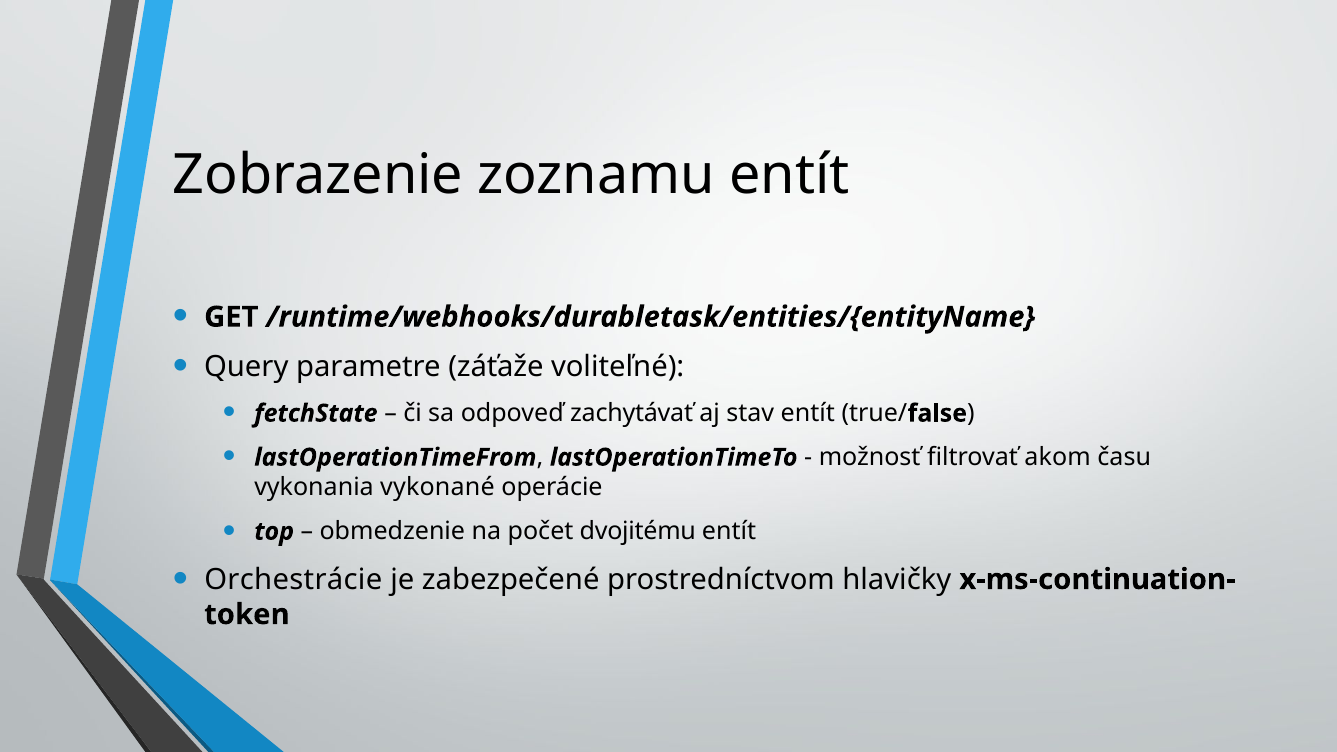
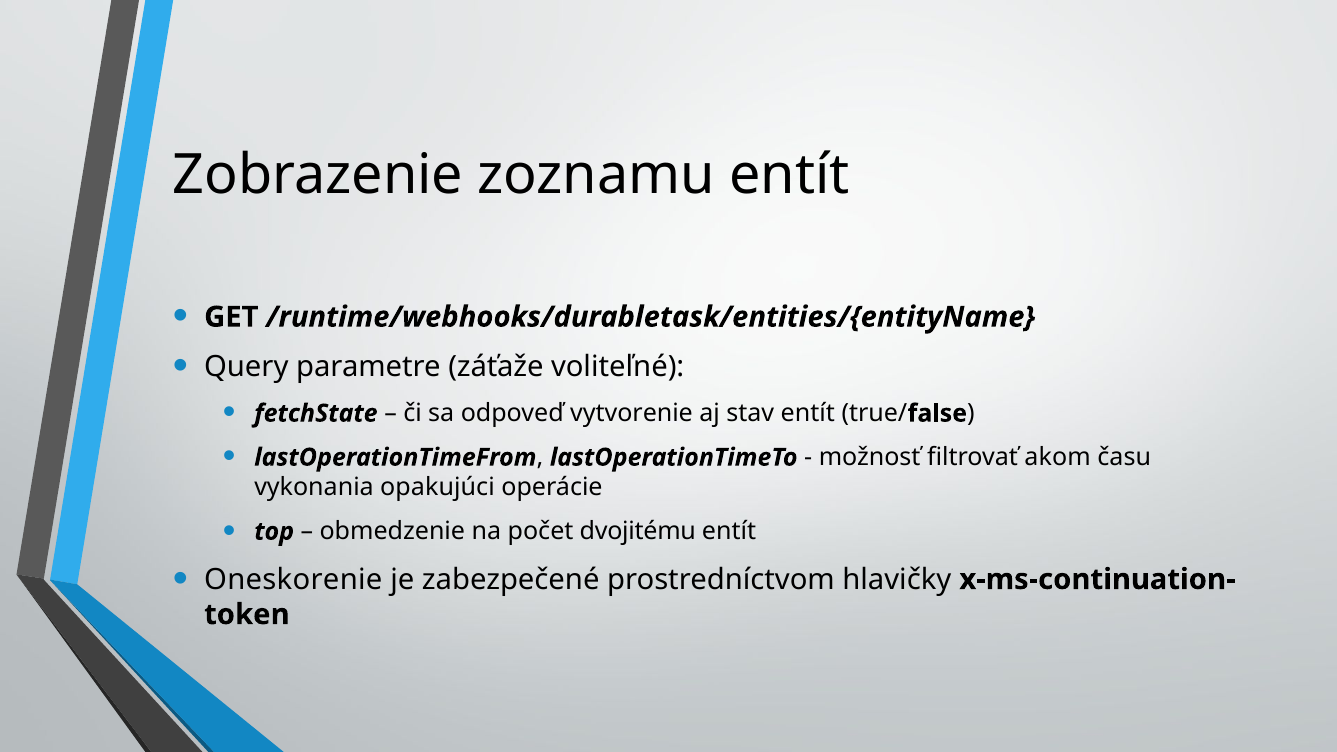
zachytávať: zachytávať -> vytvorenie
vykonané: vykonané -> opakujúci
Orchestrácie: Orchestrácie -> Oneskorenie
